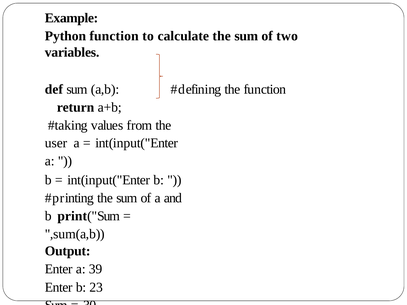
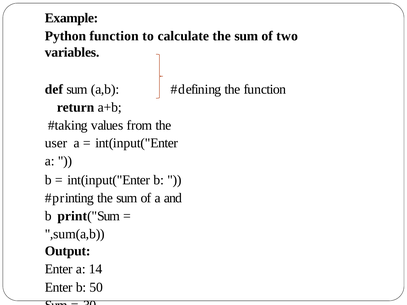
39: 39 -> 14
23: 23 -> 50
